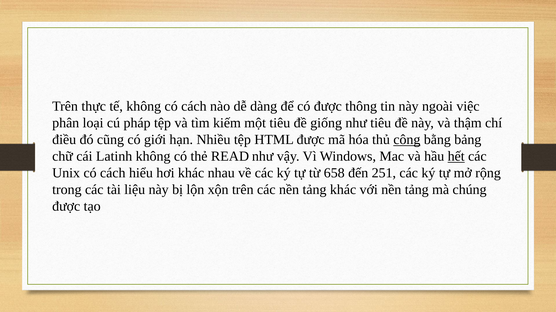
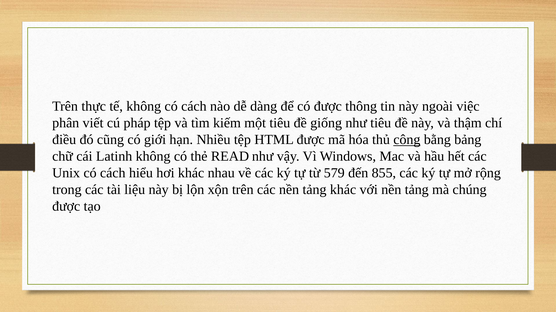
loại: loại -> viết
hết underline: present -> none
658: 658 -> 579
251: 251 -> 855
